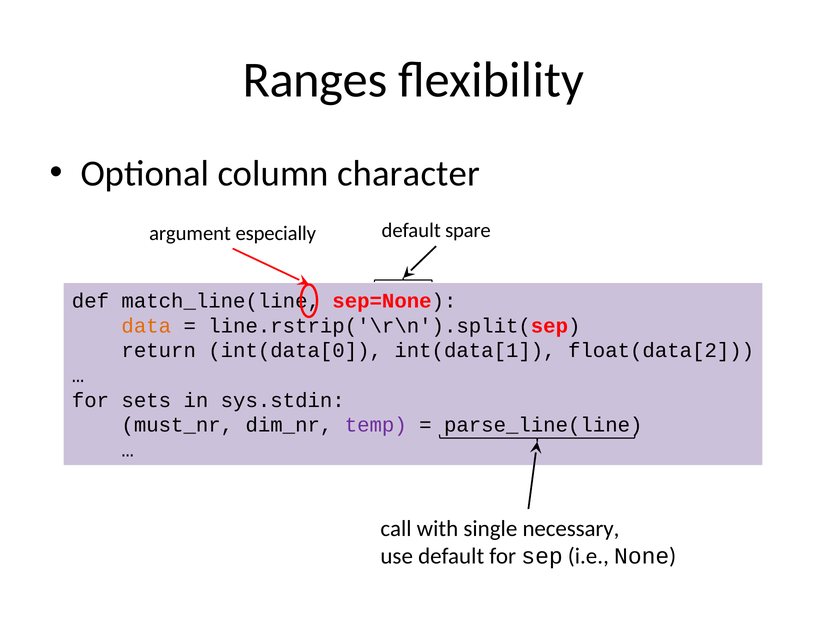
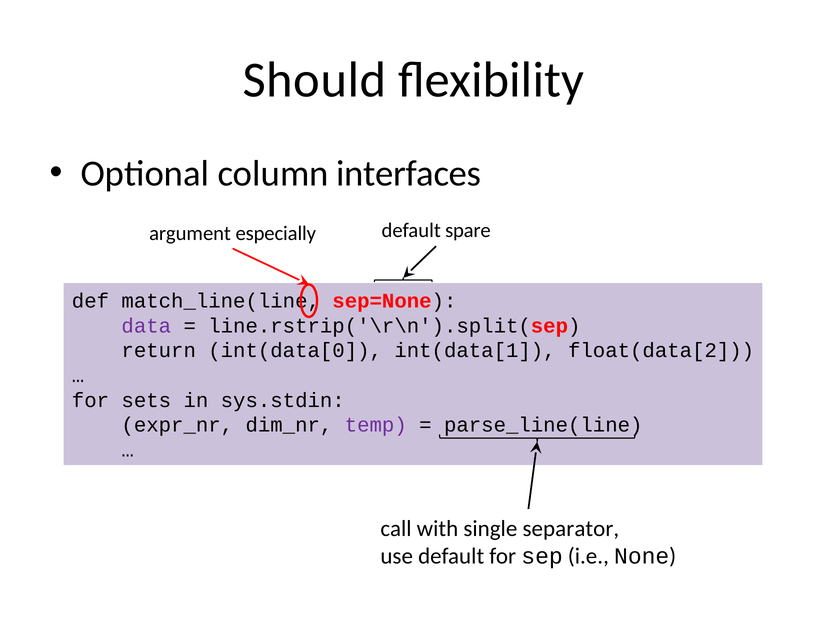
Ranges: Ranges -> Should
character: character -> interfaces
data colour: orange -> purple
must_nr: must_nr -> expr_nr
necessary: necessary -> separator
